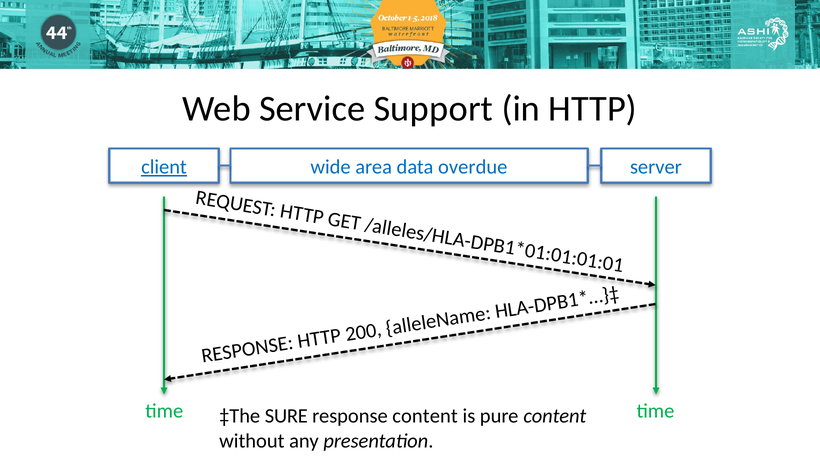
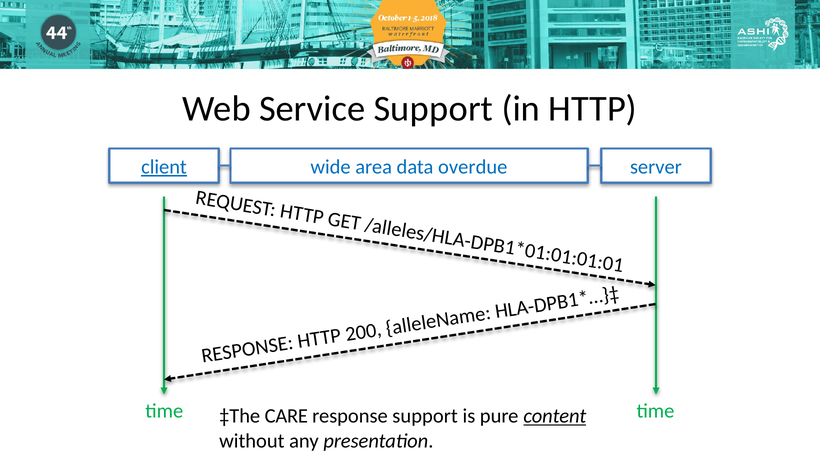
SURE: SURE -> CARE
response content: content -> support
content at (555, 416) underline: none -> present
